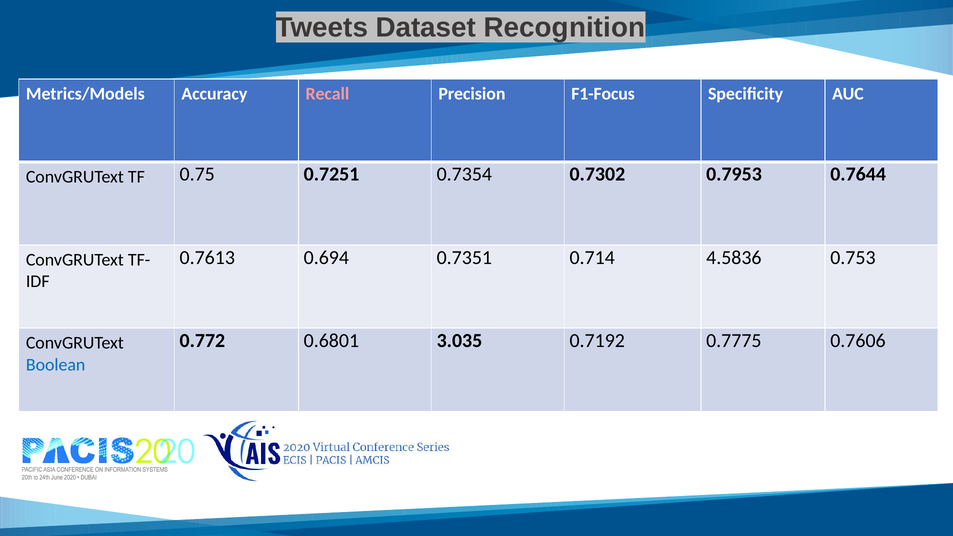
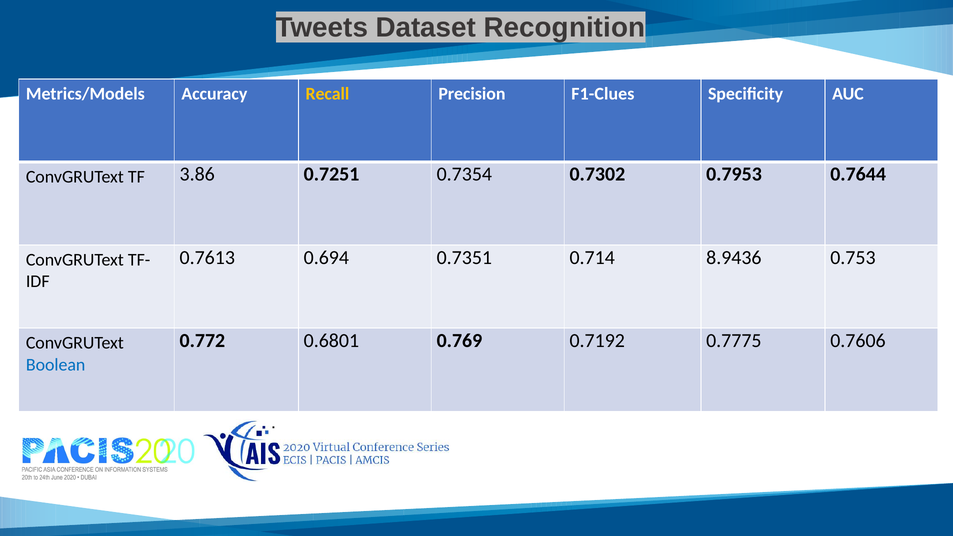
Recall colour: pink -> yellow
F1-Focus: F1-Focus -> F1-Clues
0.75: 0.75 -> 3.86
4.5836: 4.5836 -> 8.9436
3.035: 3.035 -> 0.769
